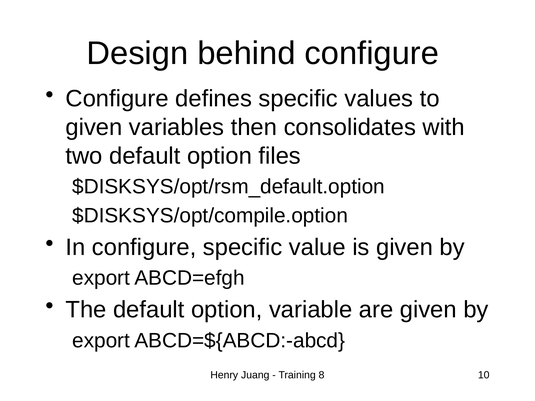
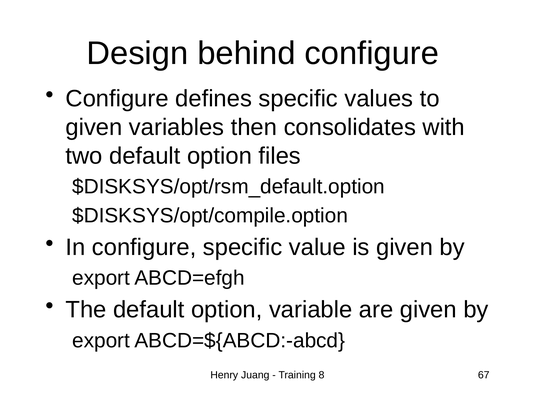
10: 10 -> 67
